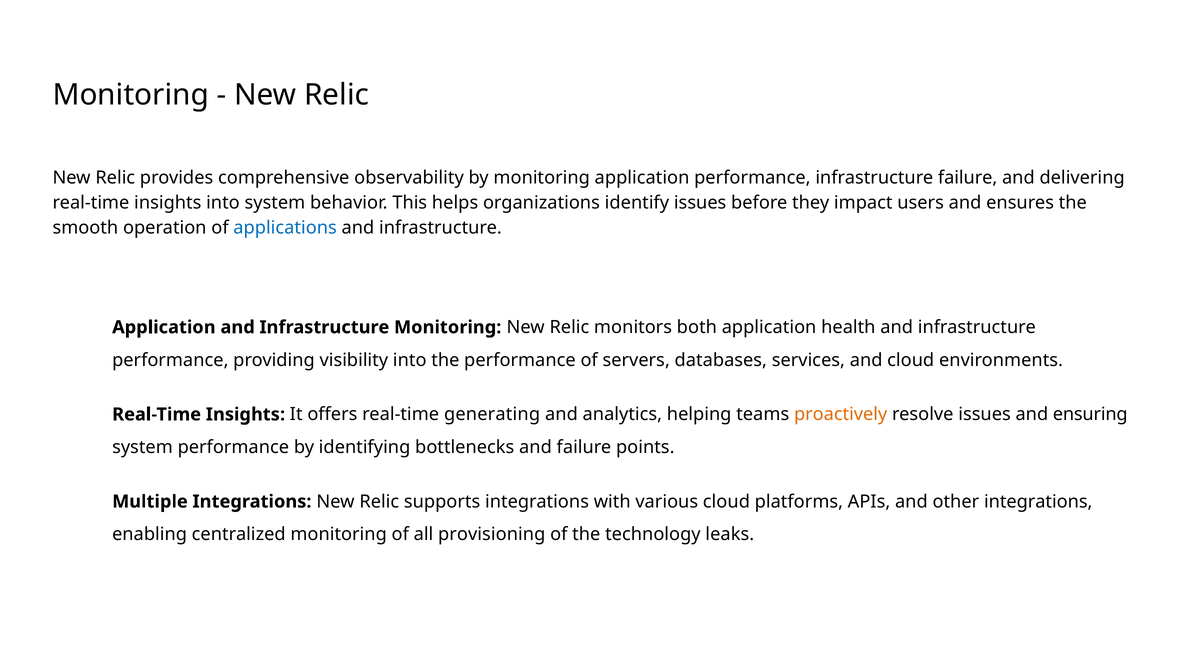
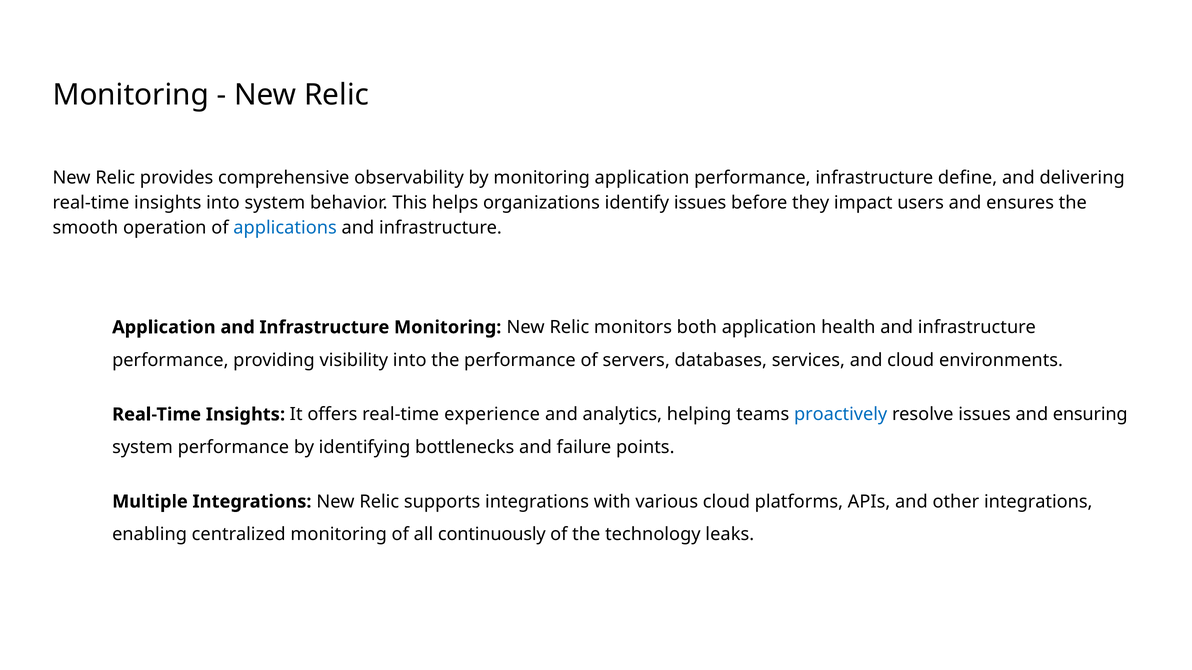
infrastructure failure: failure -> define
generating: generating -> experience
proactively colour: orange -> blue
provisioning: provisioning -> continuously
